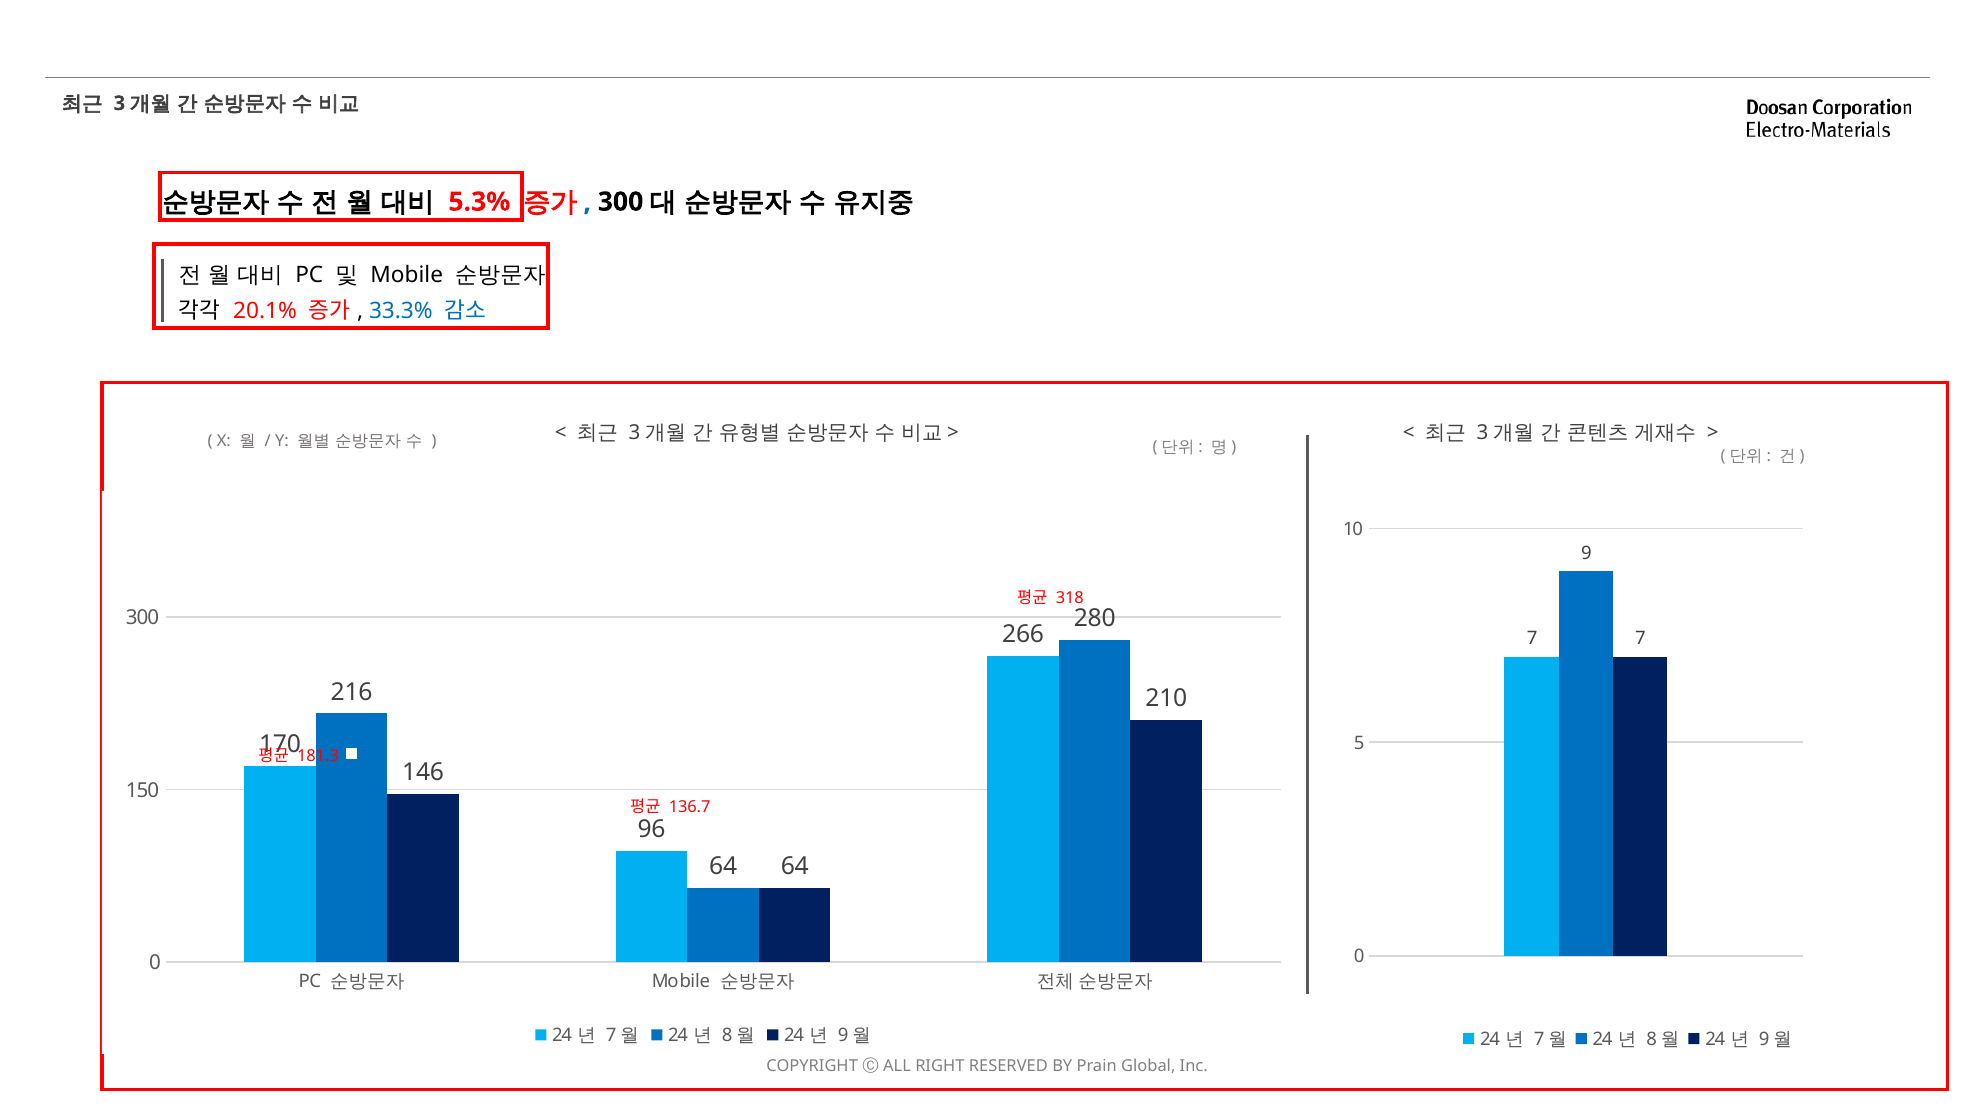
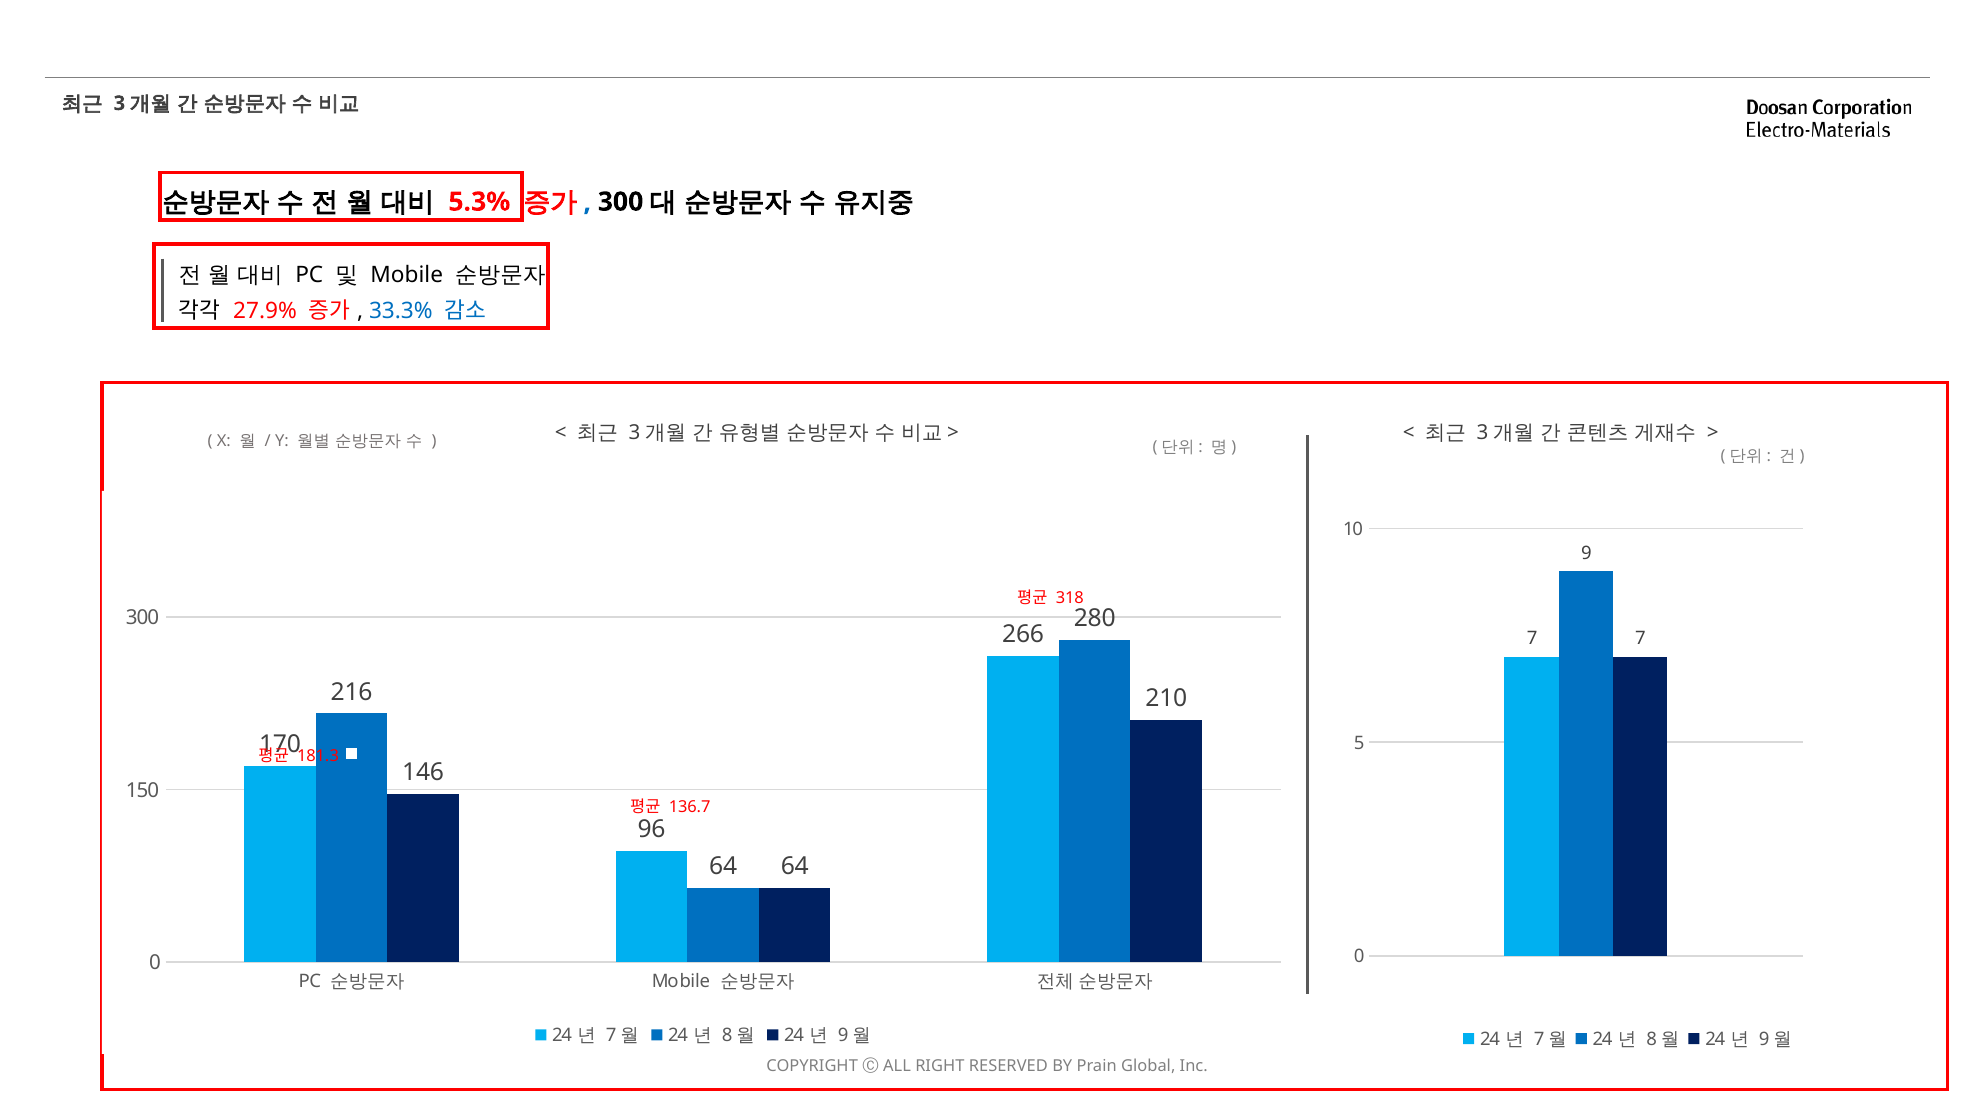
20.1%: 20.1% -> 27.9%
